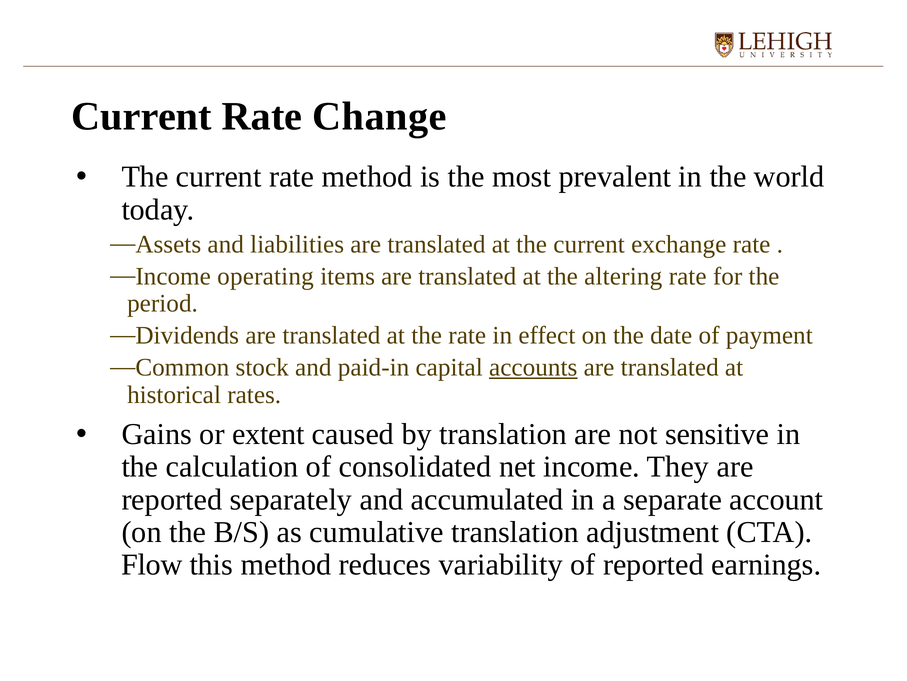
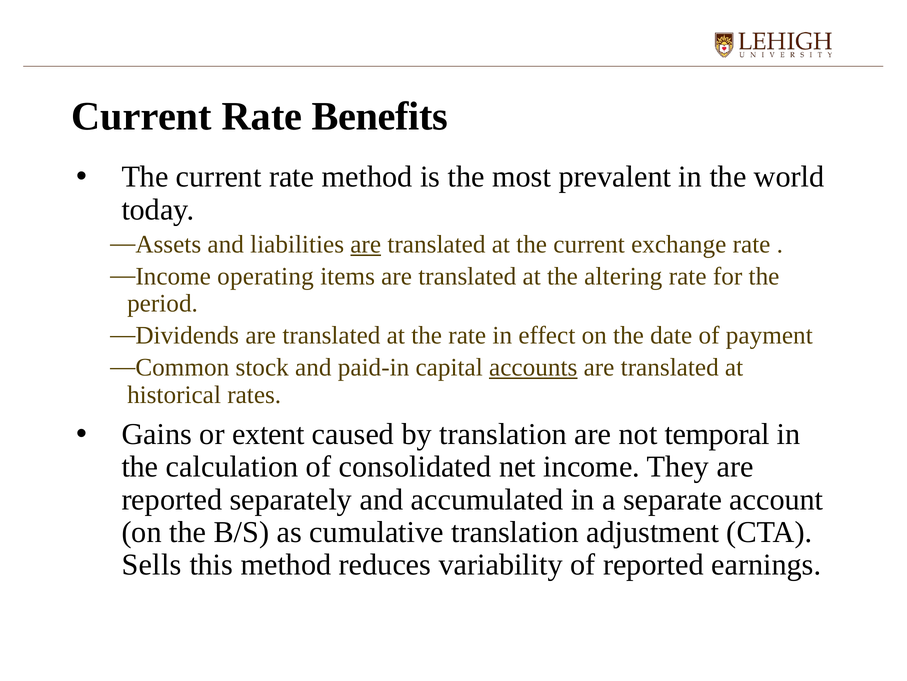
Change: Change -> Benefits
are at (366, 244) underline: none -> present
sensitive: sensitive -> temporal
Flow: Flow -> Sells
